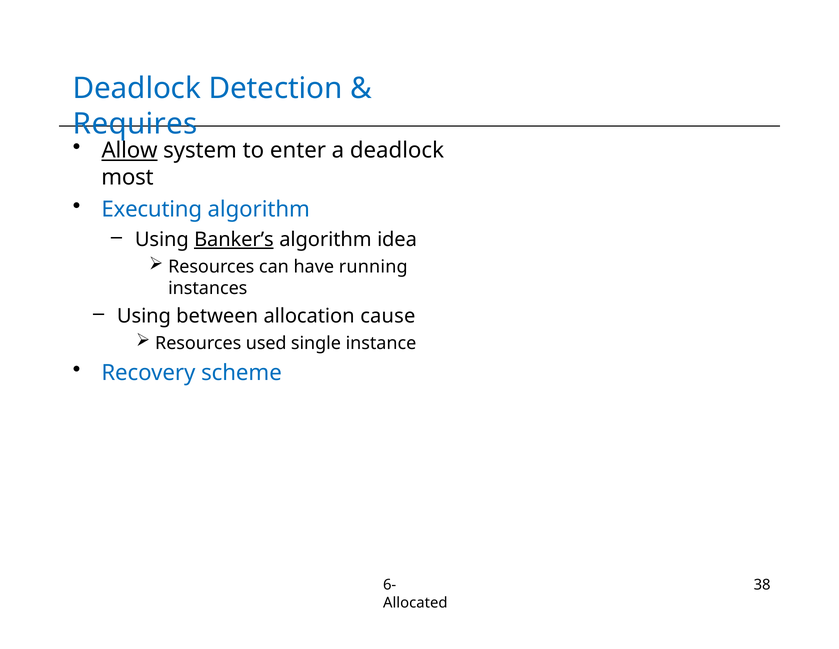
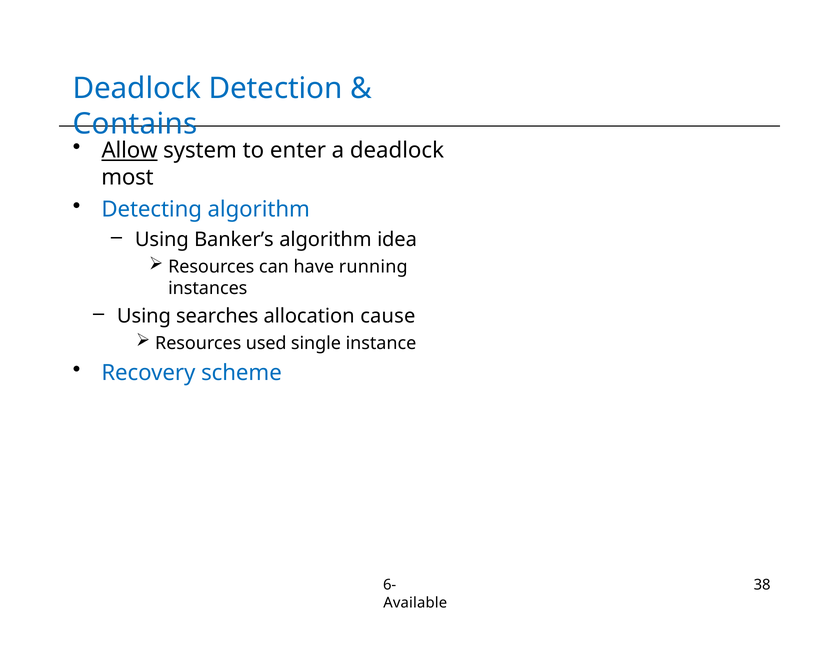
Requires: Requires -> Contains
Executing: Executing -> Detecting
Banker’s underline: present -> none
between: between -> searches
Allocated: Allocated -> Available
